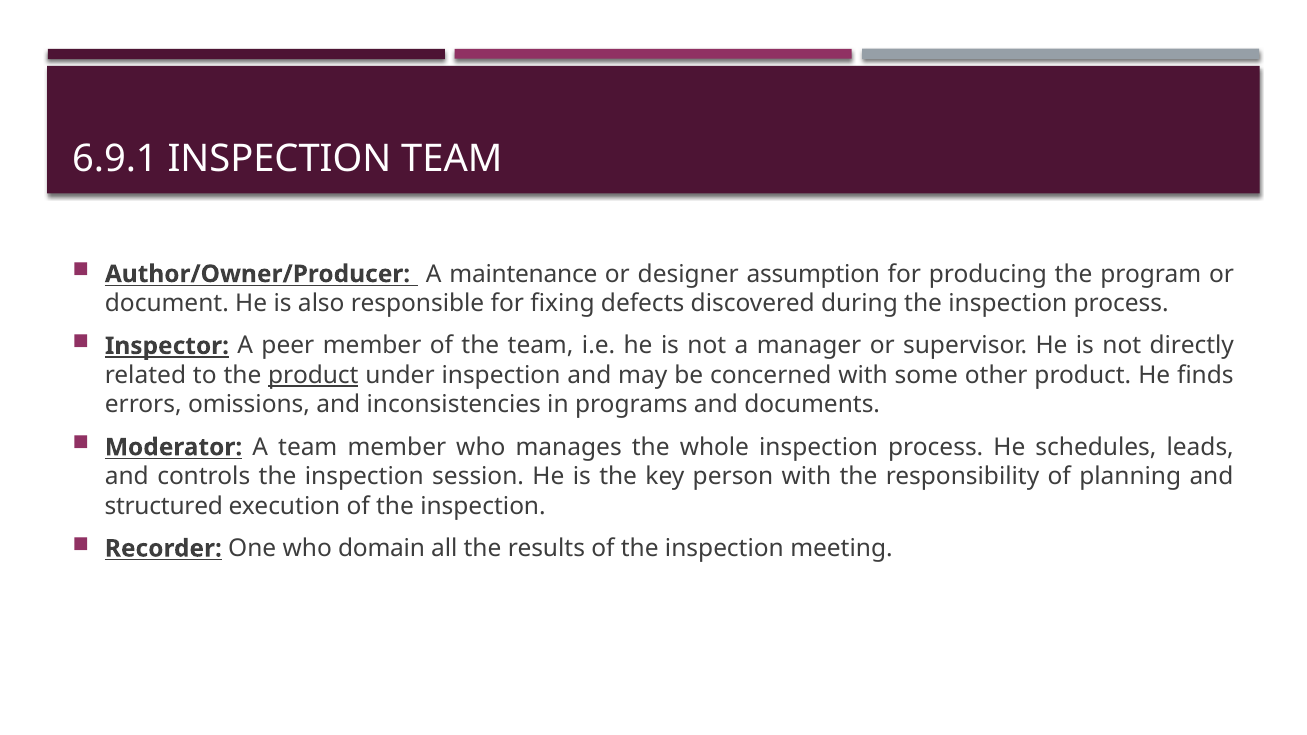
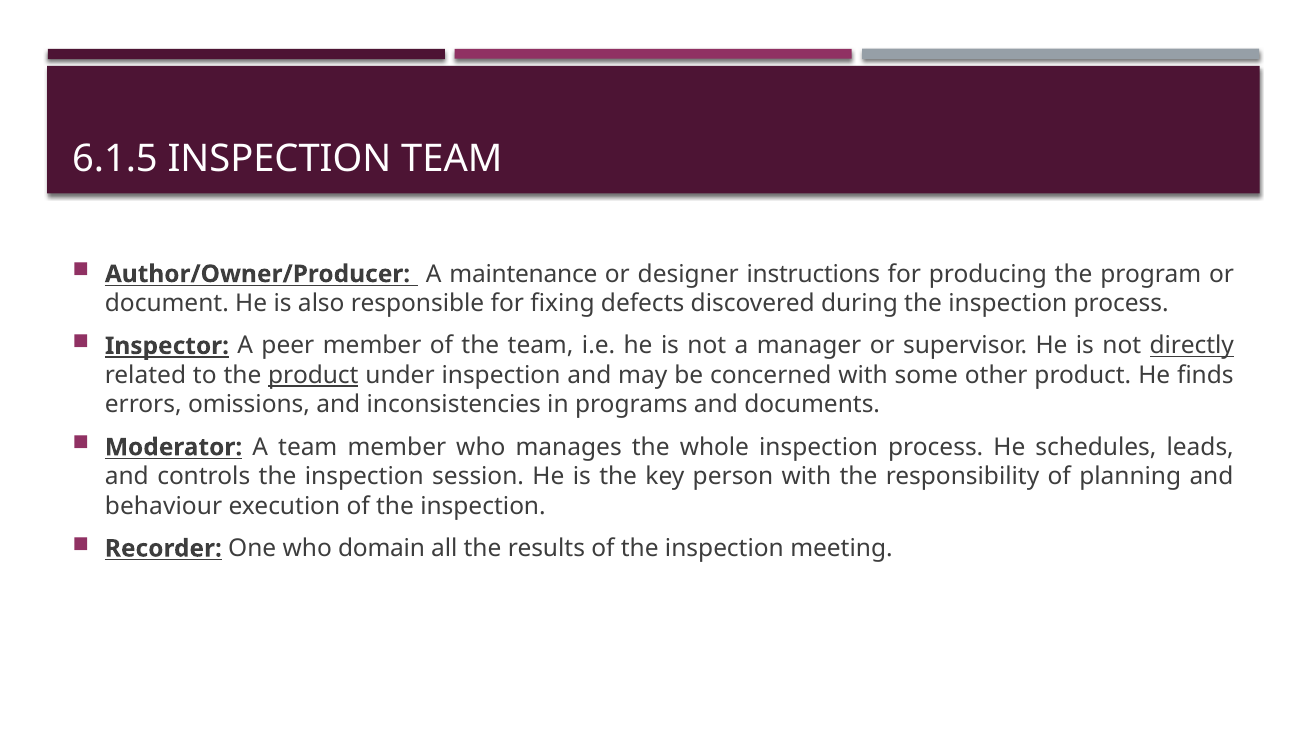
6.9.1: 6.9.1 -> 6.1.5
assumption: assumption -> instructions
directly underline: none -> present
structured: structured -> behaviour
